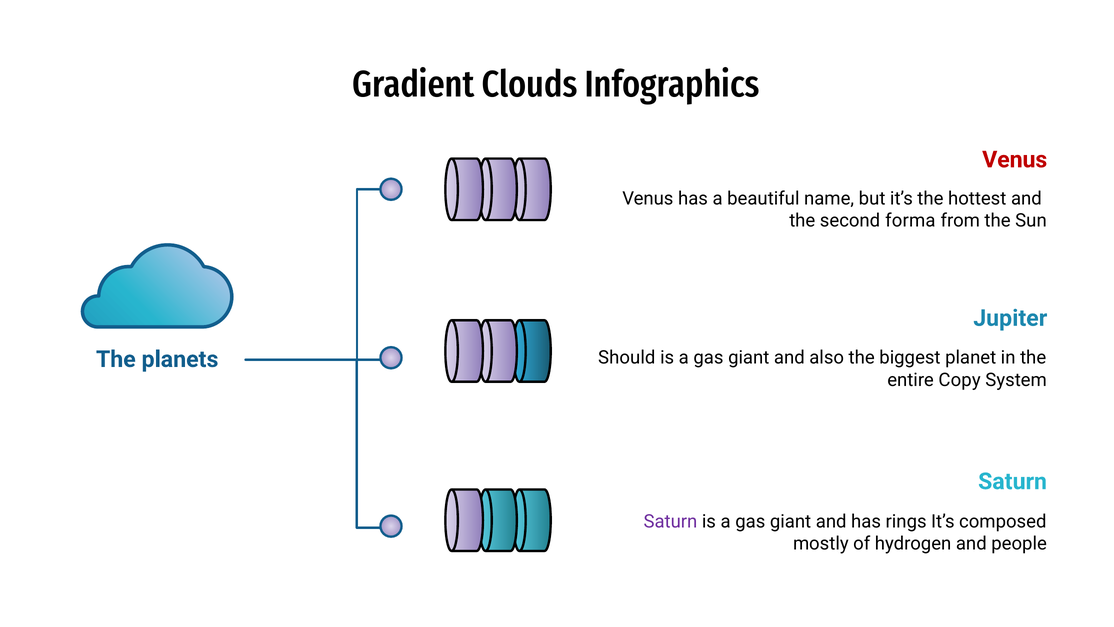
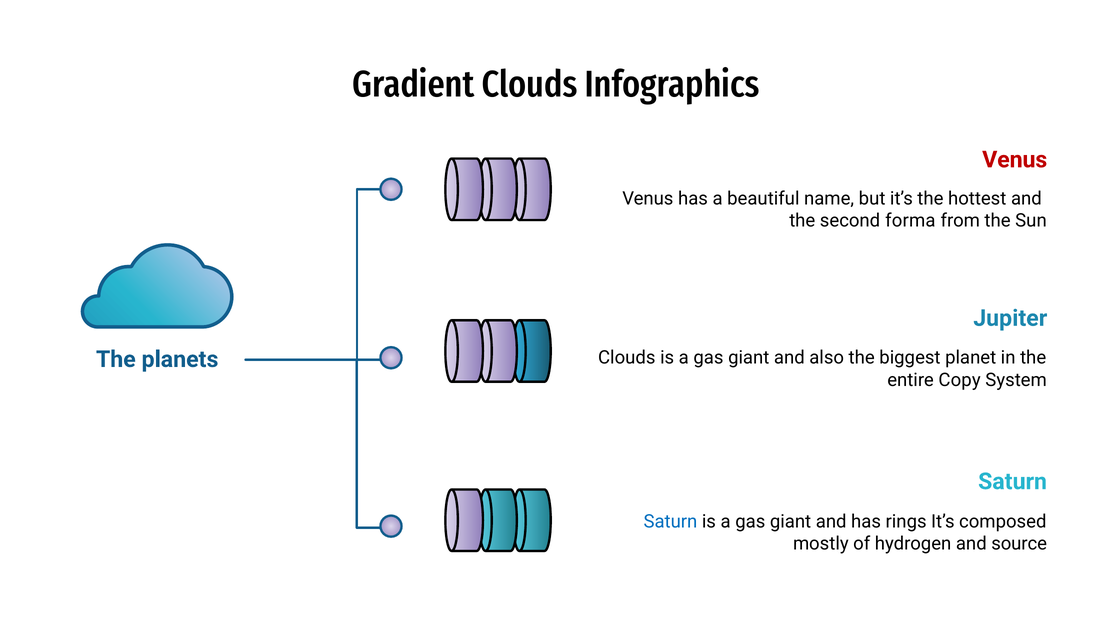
Should at (627, 357): Should -> Clouds
Saturn at (670, 521) colour: purple -> blue
people: people -> source
